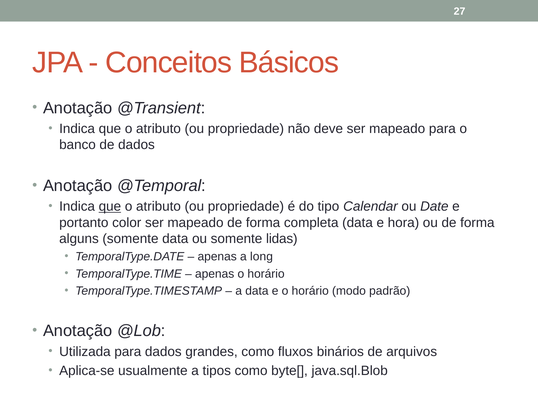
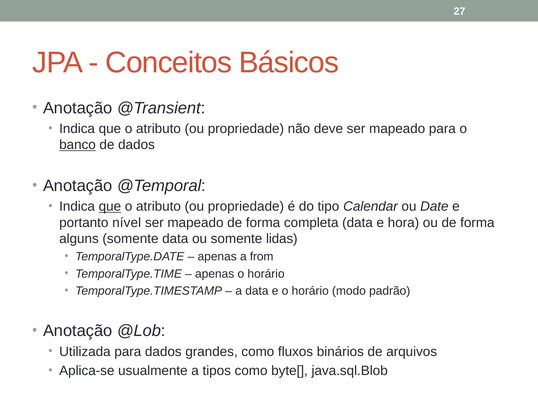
banco underline: none -> present
color: color -> nível
long: long -> from
